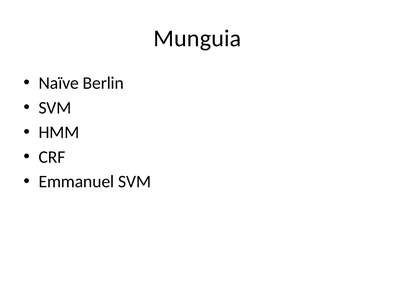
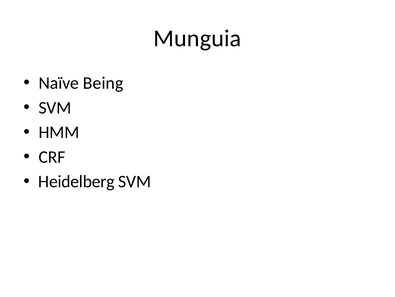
Berlin: Berlin -> Being
Emmanuel: Emmanuel -> Heidelberg
